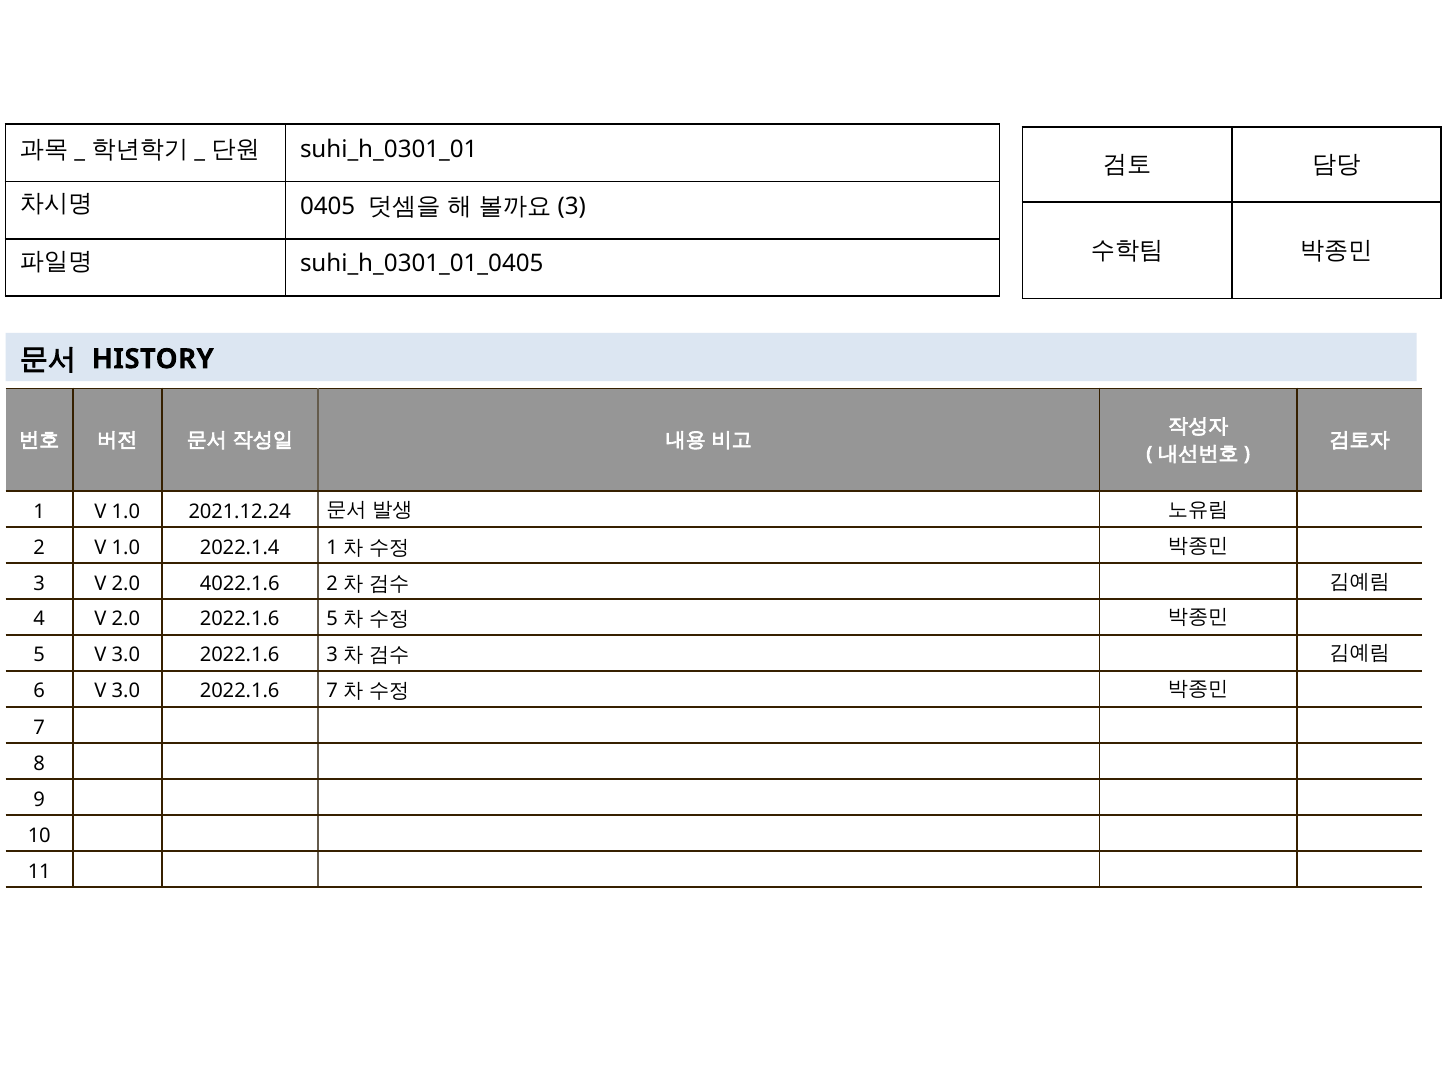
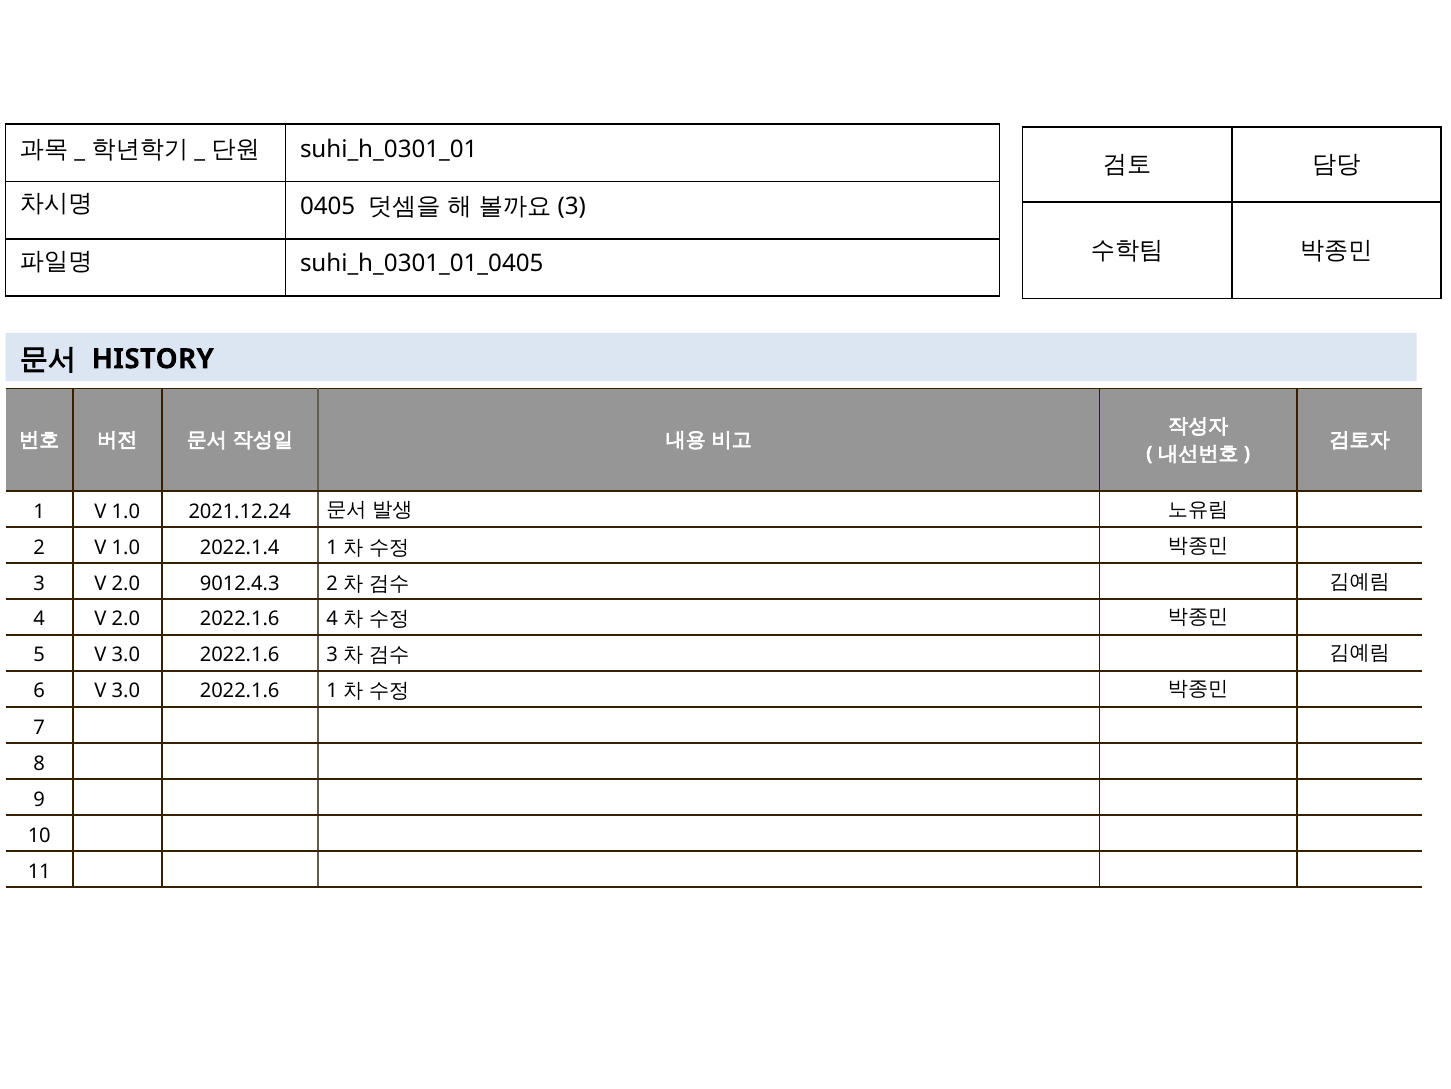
4022.1.6: 4022.1.6 -> 9012.4.3
2022.1.6 5: 5 -> 4
2022.1.6 7: 7 -> 1
